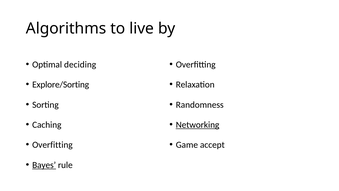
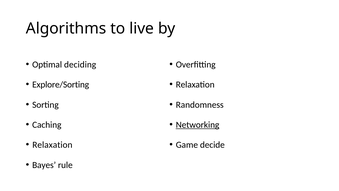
Overfitting at (52, 145): Overfitting -> Relaxation
accept: accept -> decide
Bayes underline: present -> none
